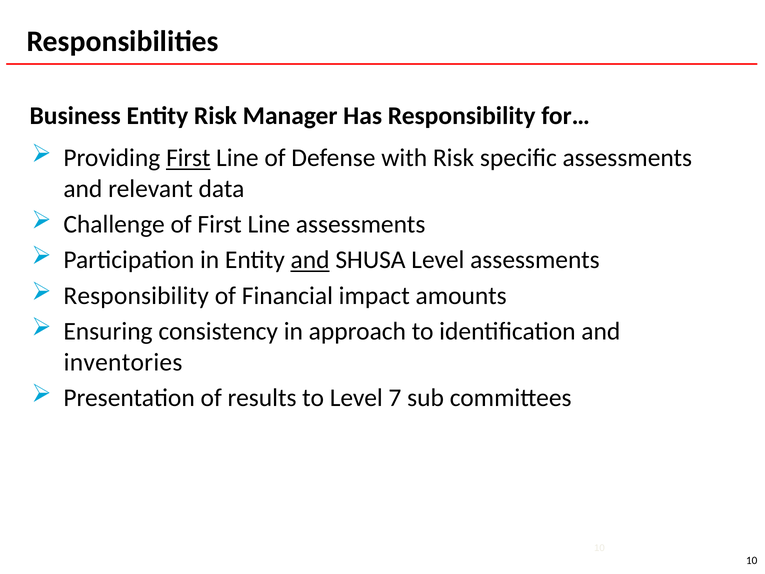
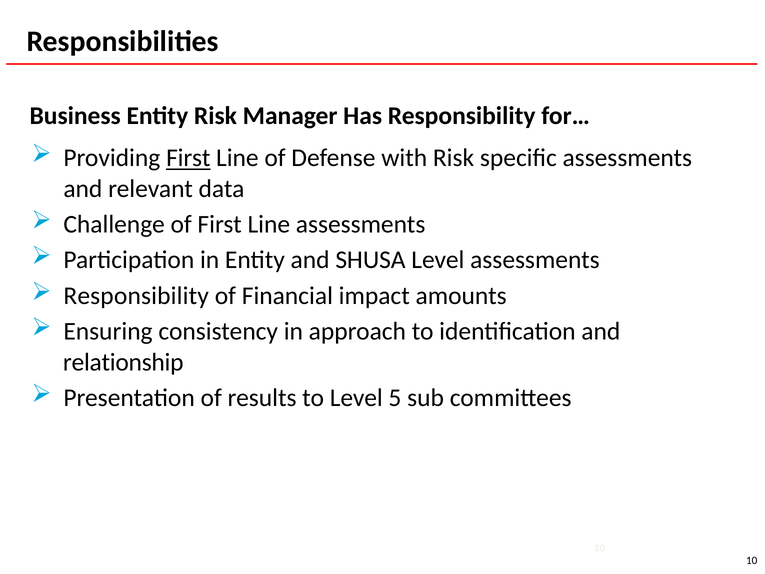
and at (310, 260) underline: present -> none
inventories: inventories -> relationship
7: 7 -> 5
